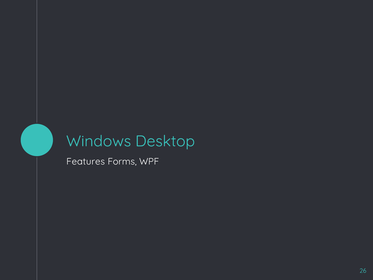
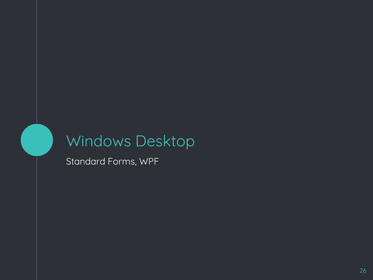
Features: Features -> Standard
